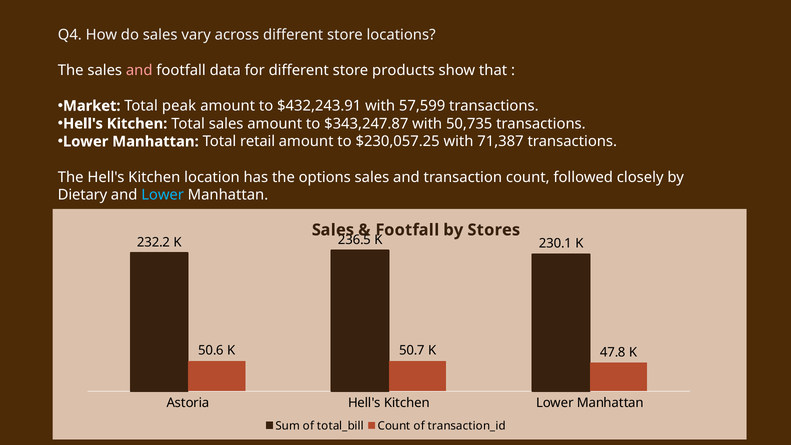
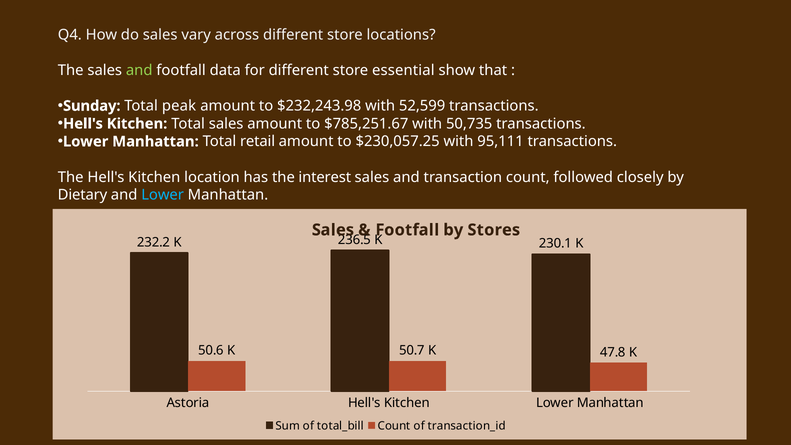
and at (139, 70) colour: pink -> light green
products: products -> essential
Market: Market -> Sunday
$432,243.91: $432,243.91 -> $232,243.98
57,599: 57,599 -> 52,599
$343,247.87: $343,247.87 -> $785,251.67
71,387: 71,387 -> 95,111
options: options -> interest
